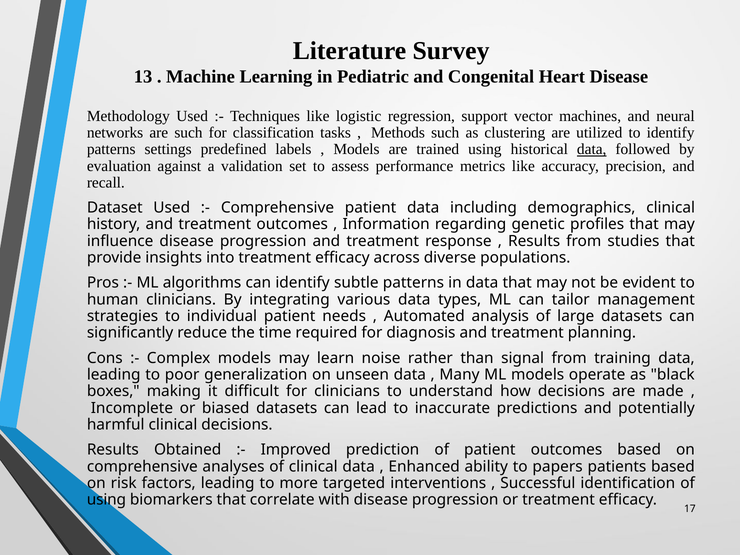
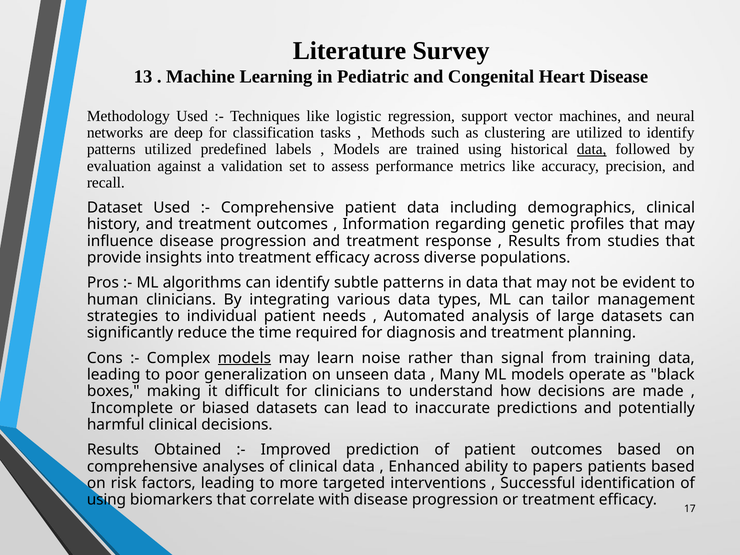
are such: such -> deep
patterns settings: settings -> utilized
models at (244, 358) underline: none -> present
